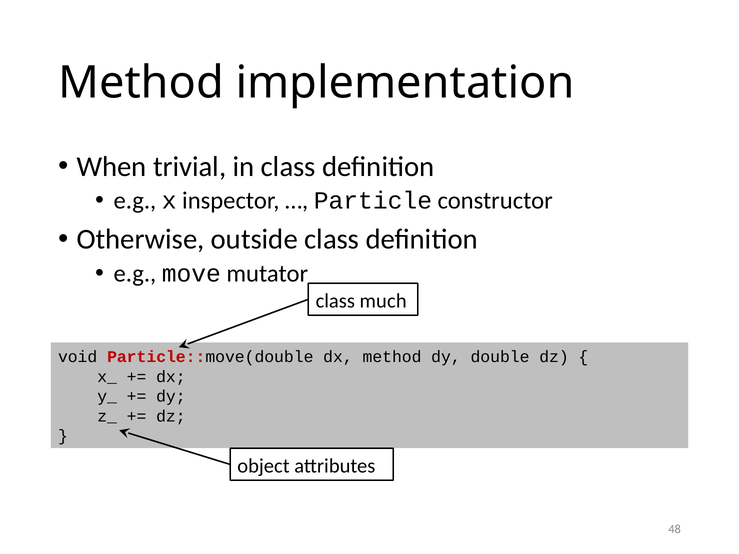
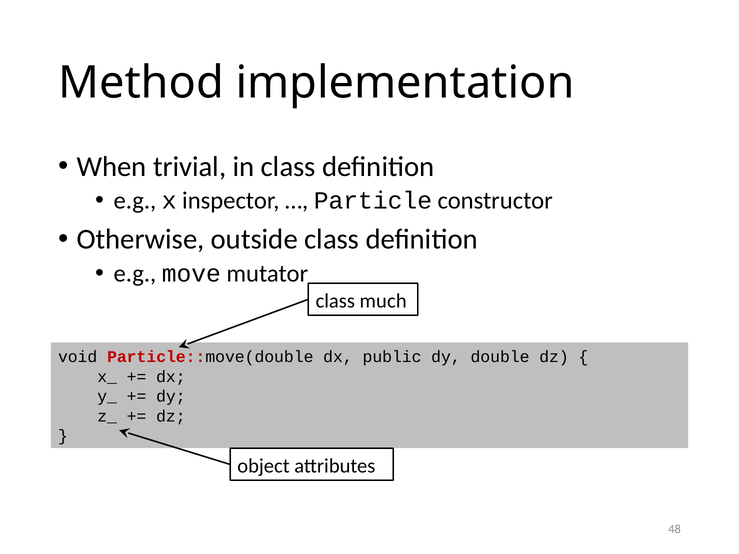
dx method: method -> public
